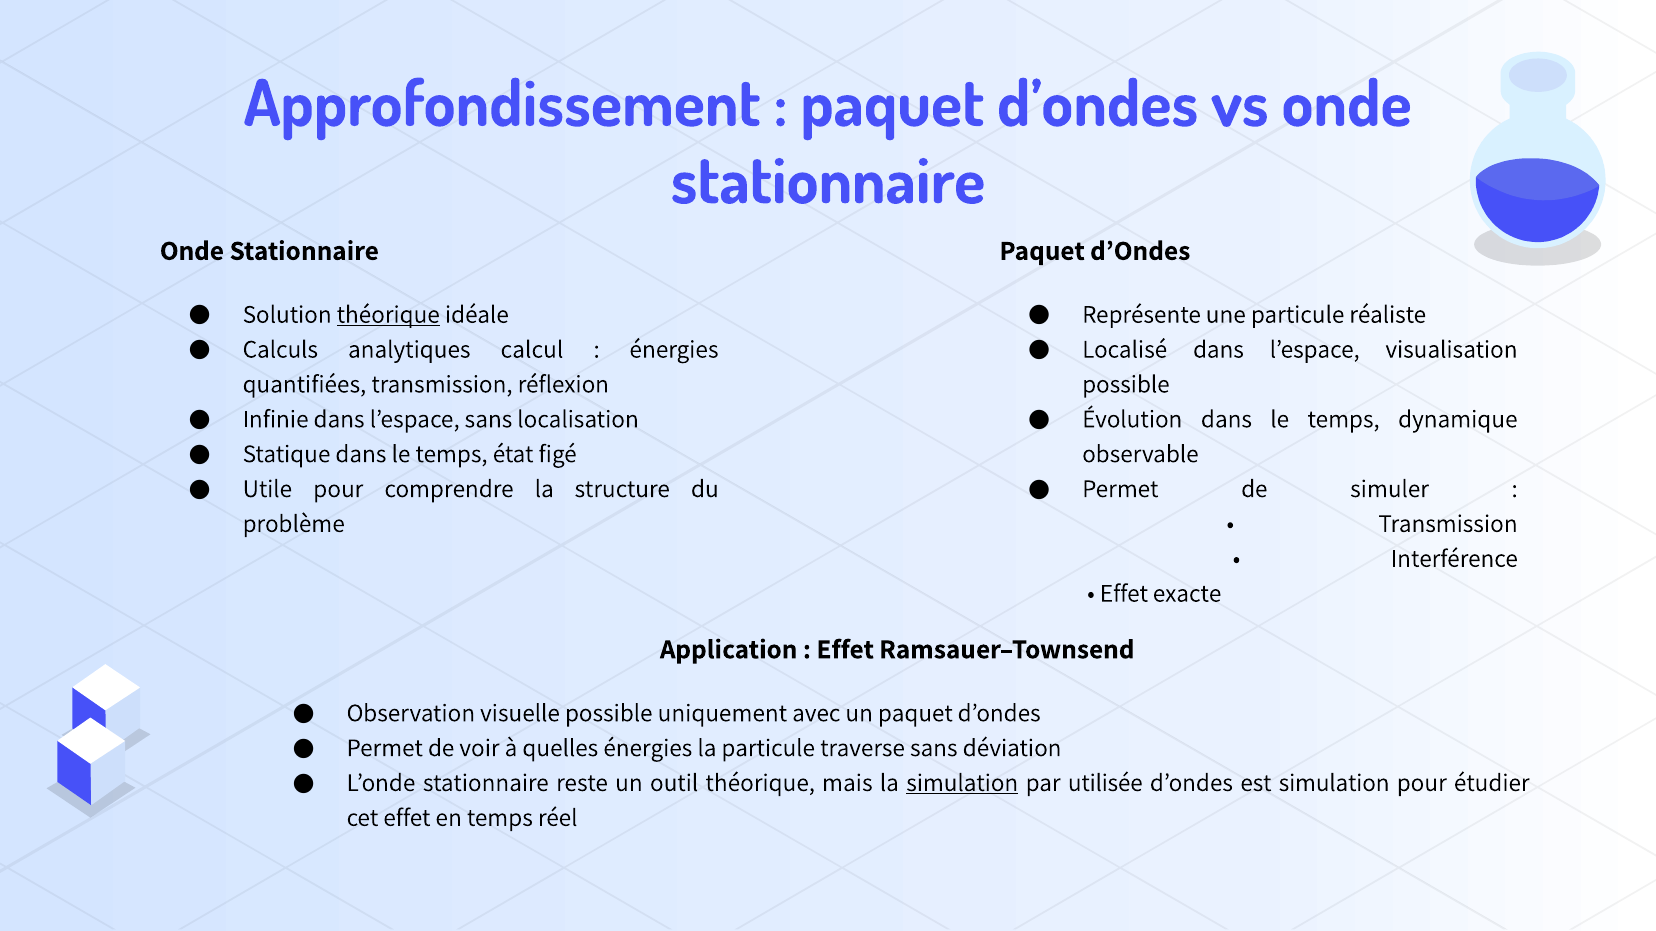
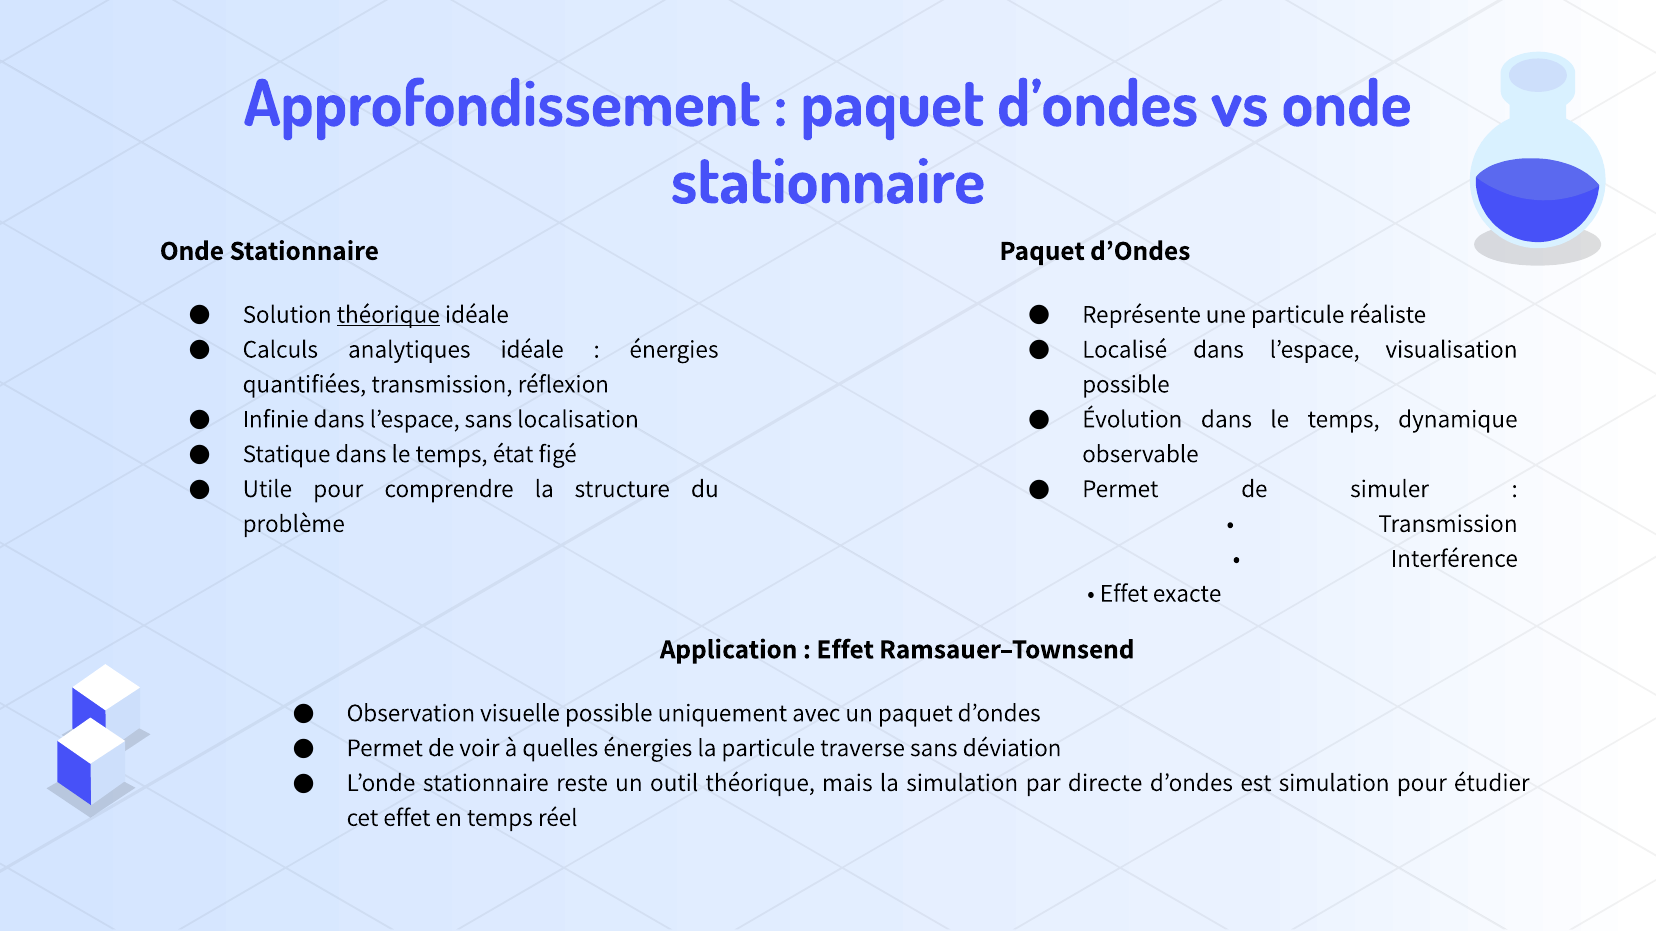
analytiques calcul: calcul -> idéale
simulation at (962, 783) underline: present -> none
utilisée: utilisée -> directe
